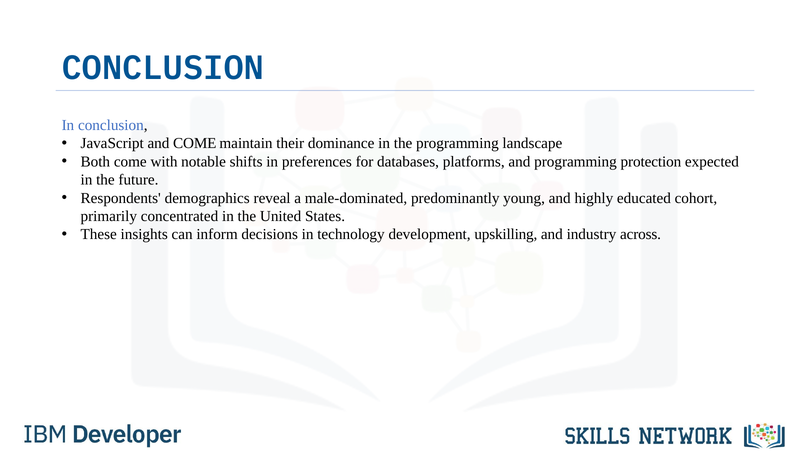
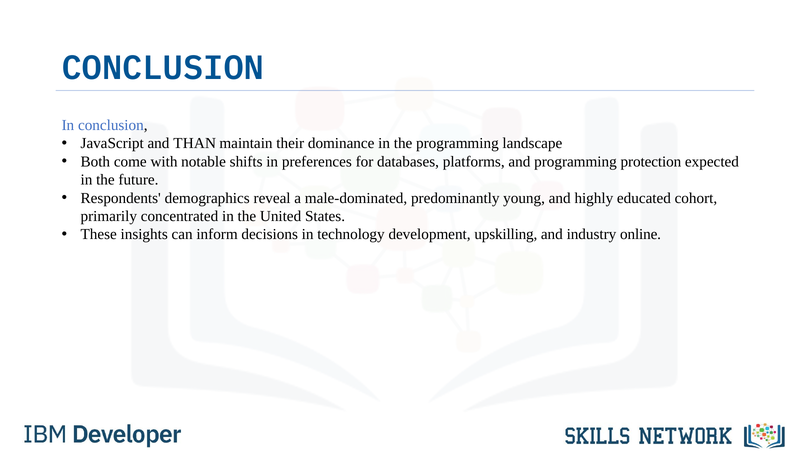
and COME: COME -> THAN
across: across -> online
